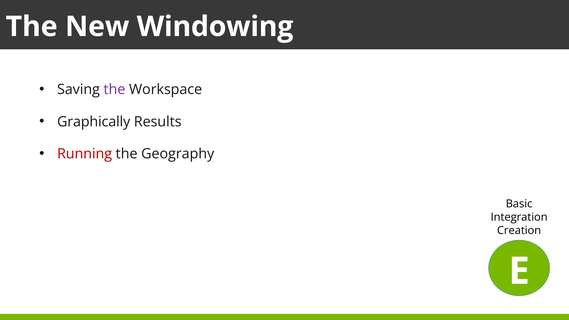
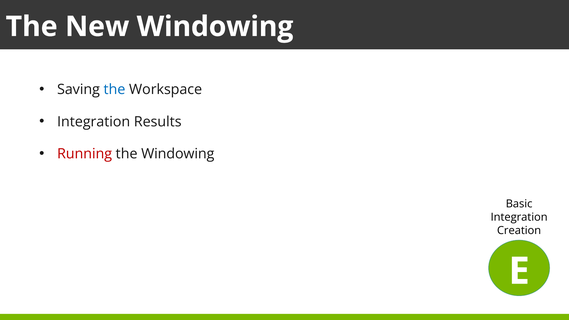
the at (114, 89) colour: purple -> blue
Graphically at (94, 122): Graphically -> Integration
the Geography: Geography -> Windowing
